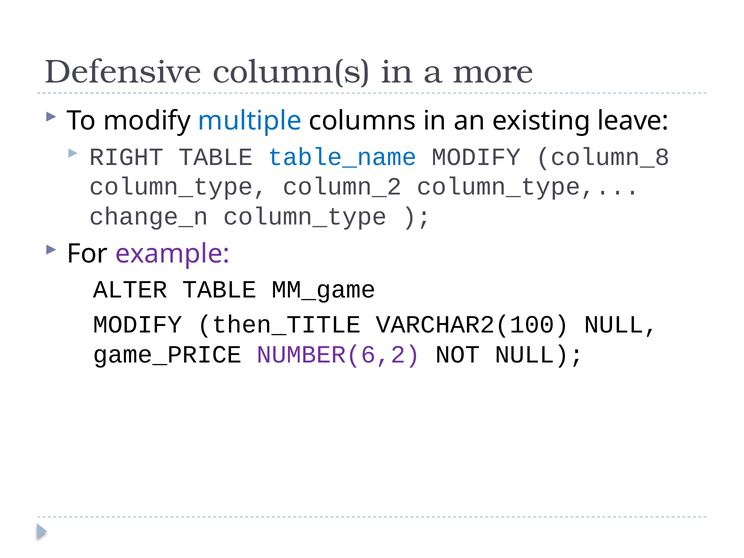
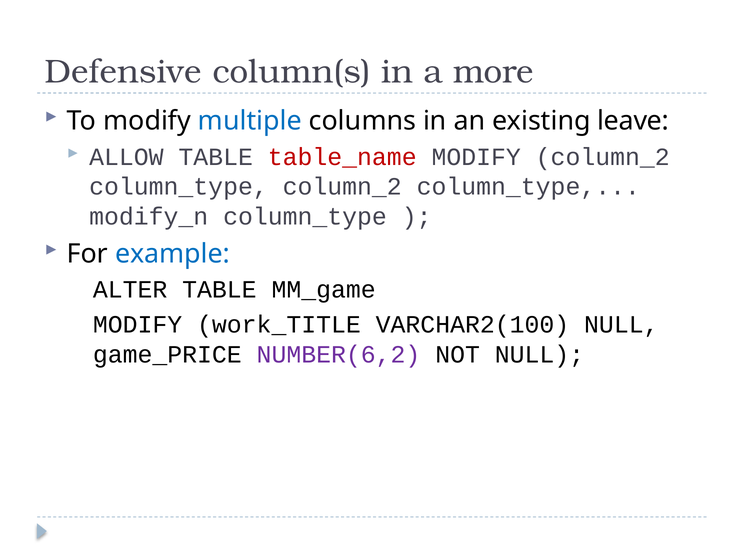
RIGHT: RIGHT -> ALLOW
table_name colour: blue -> red
MODIFY column_8: column_8 -> column_2
change_n: change_n -> modify_n
example colour: purple -> blue
then_TITLE: then_TITLE -> work_TITLE
